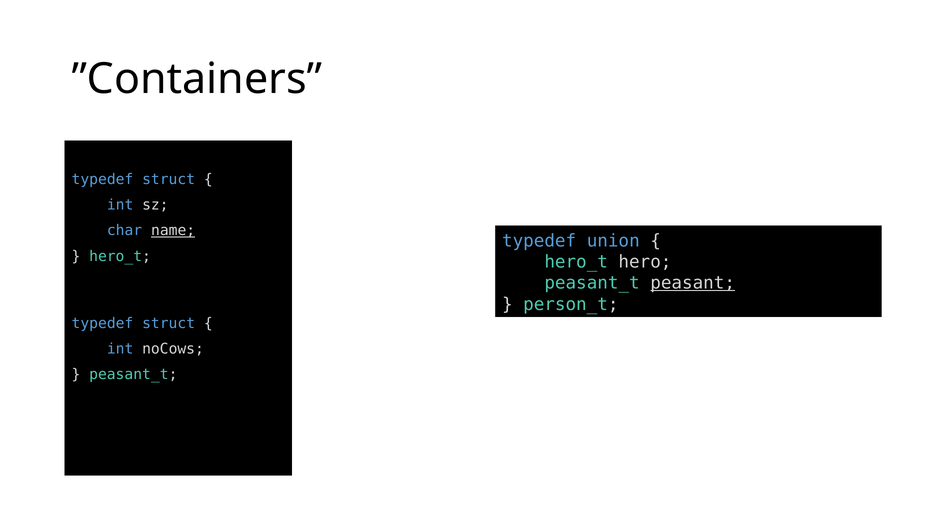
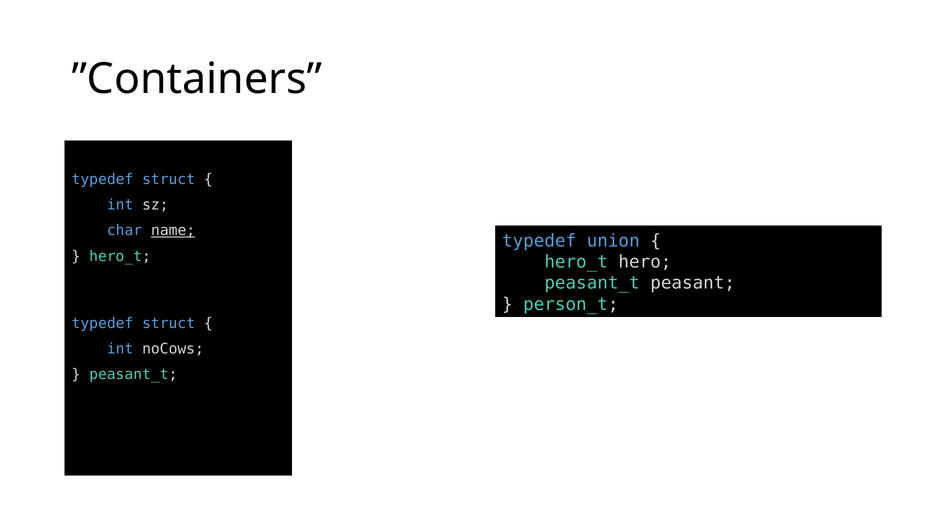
peasant underline: present -> none
